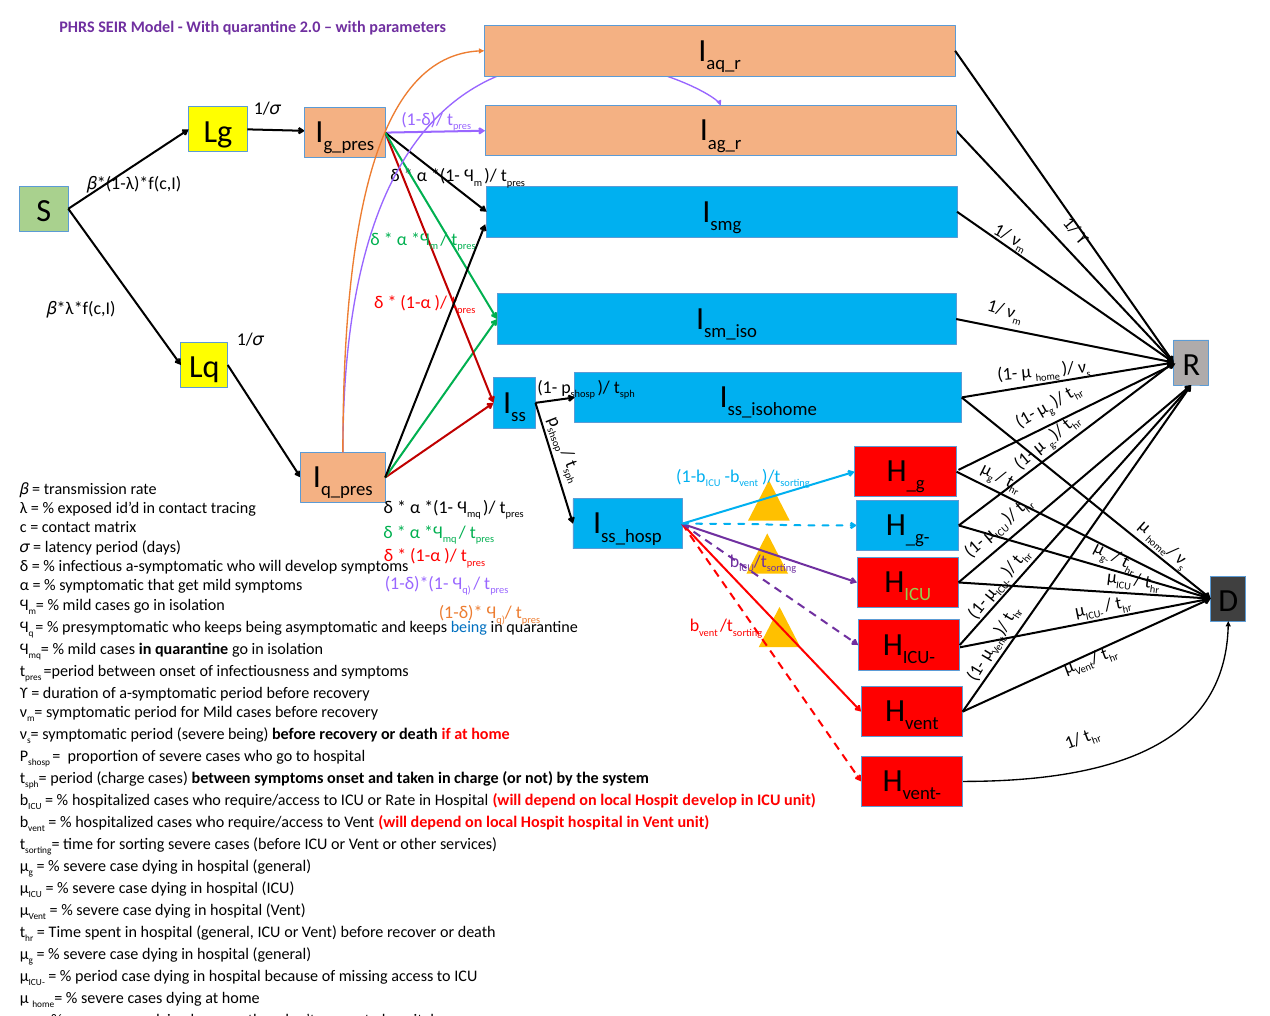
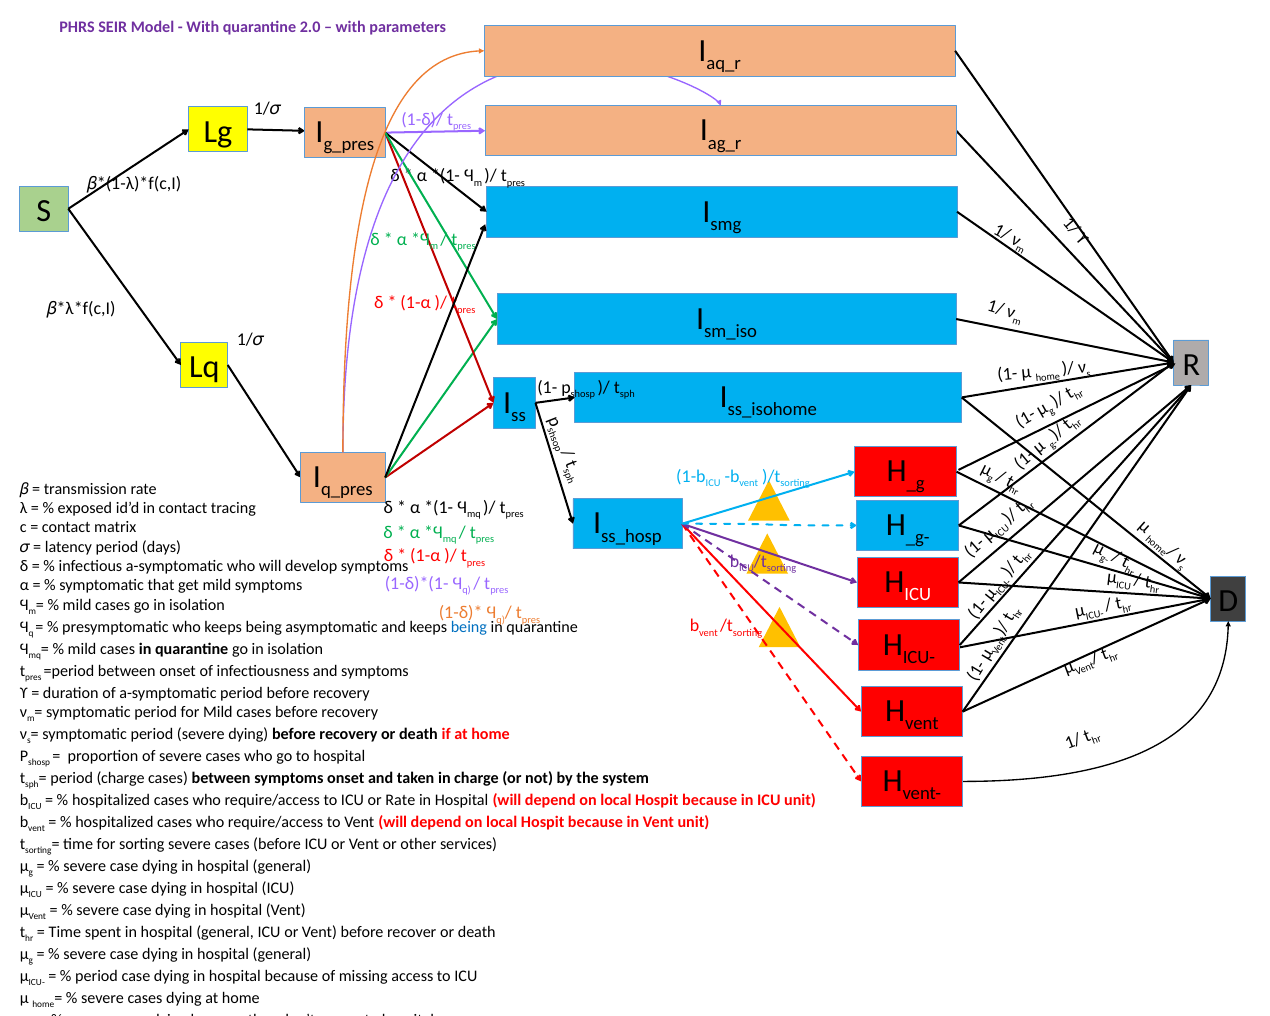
ICU at (918, 595) colour: light green -> white
severe being: being -> dying
develop at (710, 800): develop -> because
hospital at (595, 822): hospital -> because
